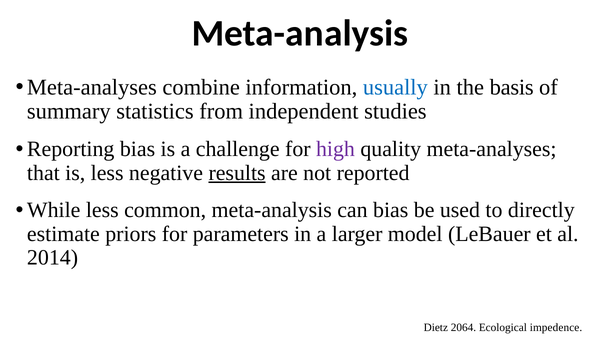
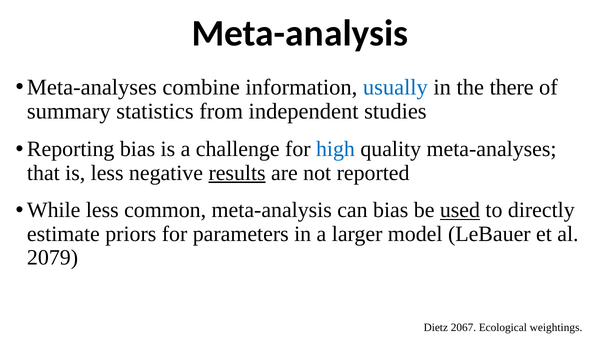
basis: basis -> there
high colour: purple -> blue
used underline: none -> present
2014: 2014 -> 2079
2064: 2064 -> 2067
impedence: impedence -> weightings
